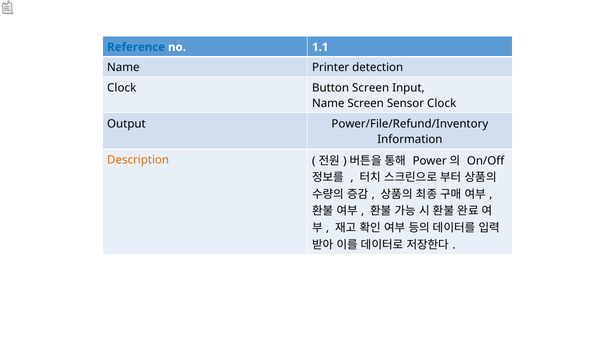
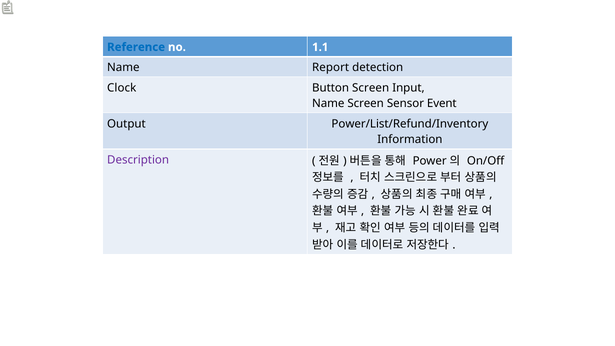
Printer: Printer -> Report
Sensor Clock: Clock -> Event
Power/File/Refund/Inventory: Power/File/Refund/Inventory -> Power/List/Refund/Inventory
Description colour: orange -> purple
